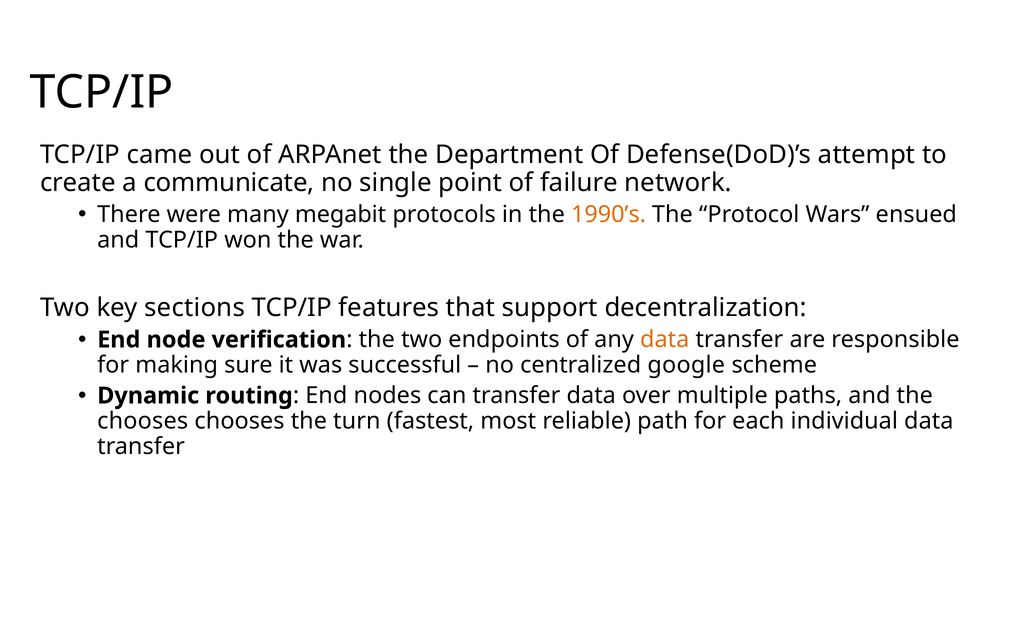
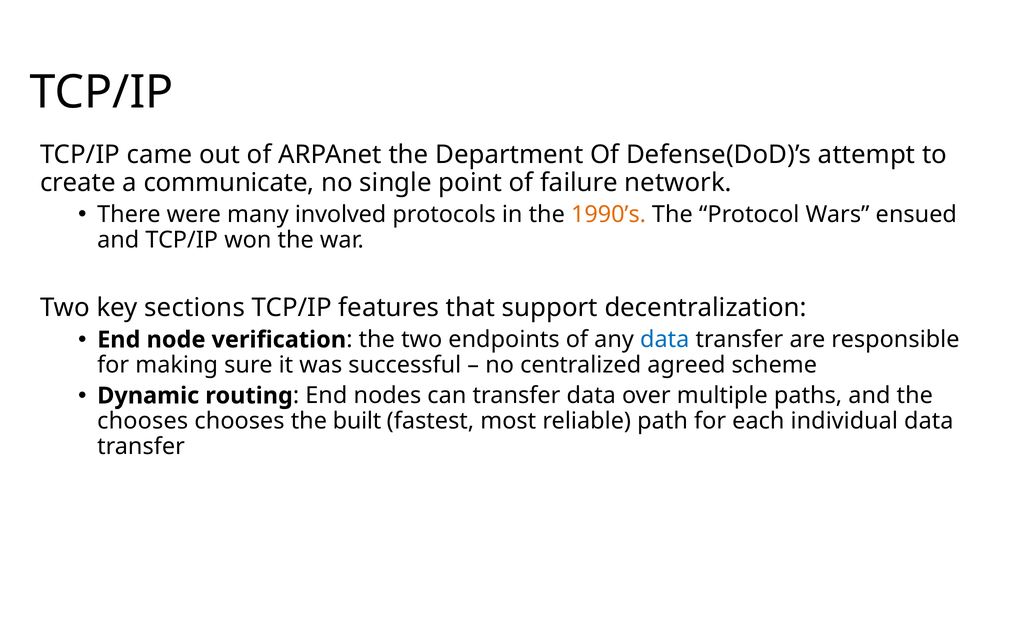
megabit: megabit -> involved
data at (665, 340) colour: orange -> blue
google: google -> agreed
turn: turn -> built
